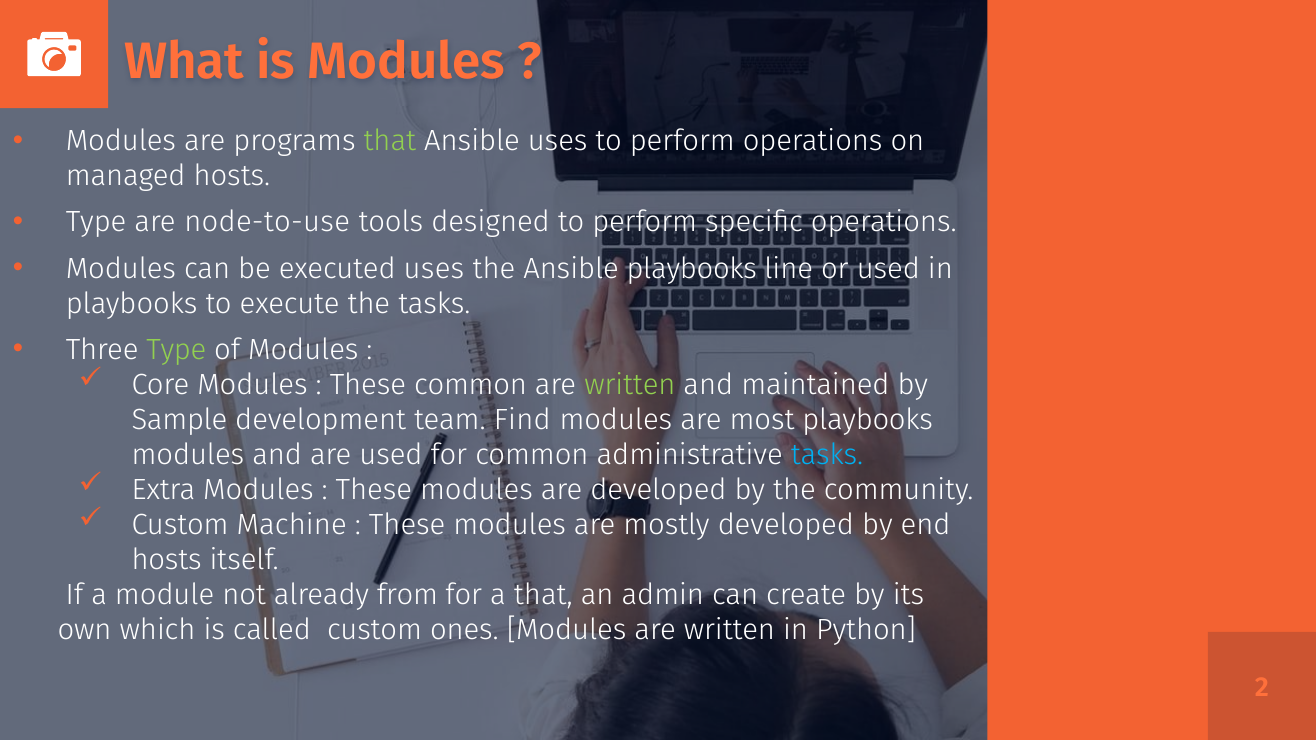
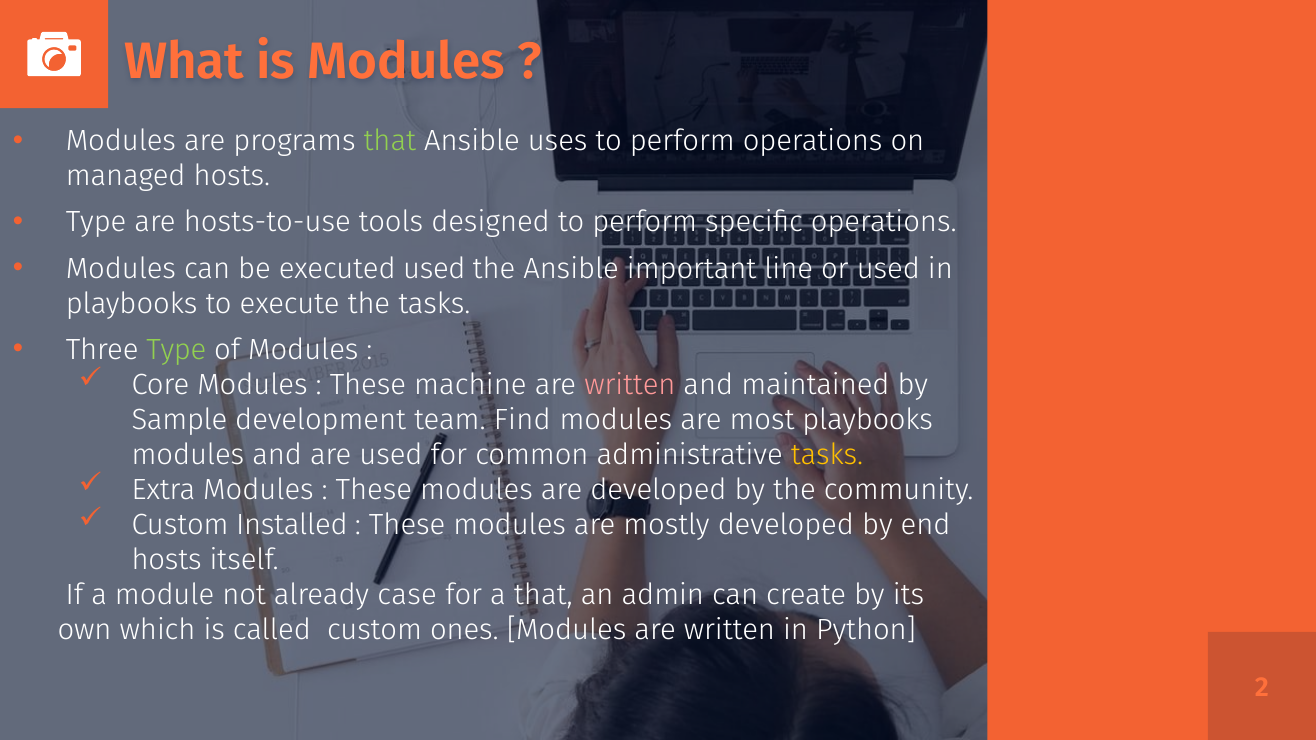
node-to-use: node-to-use -> hosts-to-use
executed uses: uses -> used
Ansible playbooks: playbooks -> important
These common: common -> machine
written at (630, 385) colour: light green -> pink
tasks at (827, 455) colour: light blue -> yellow
Machine: Machine -> Installed
from: from -> case
